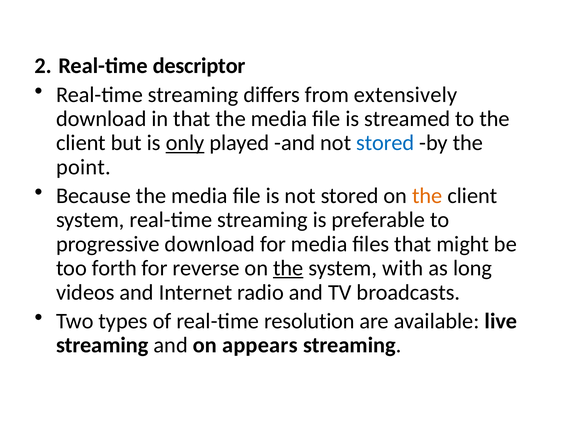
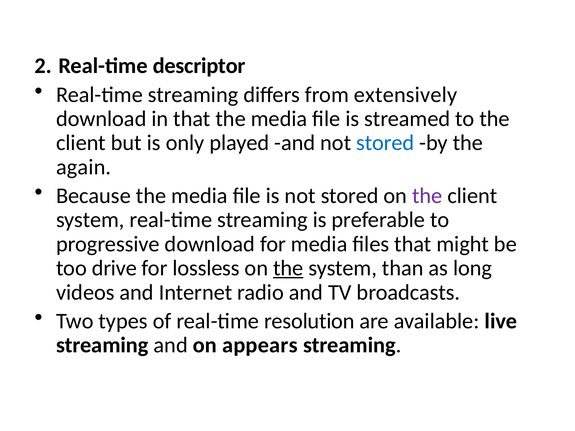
only underline: present -> none
point: point -> again
the at (427, 196) colour: orange -> purple
forth: forth -> drive
reverse: reverse -> lossless
with: with -> than
